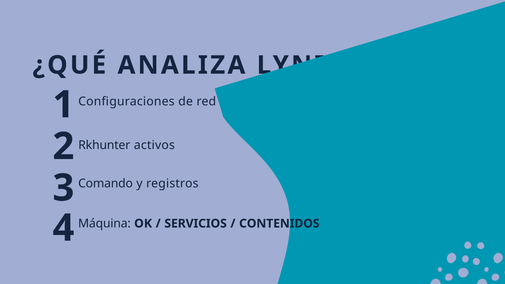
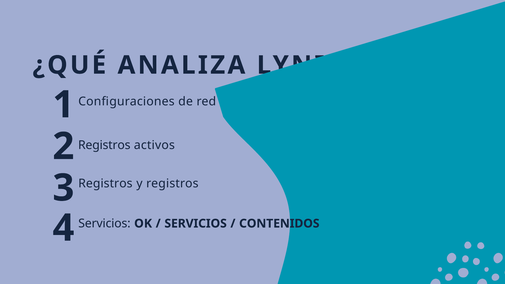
Rkhunter at (104, 145): Rkhunter -> Registros
Comando at (106, 184): Comando -> Registros
4 Máquina: Máquina -> Servicios
